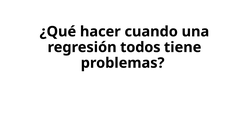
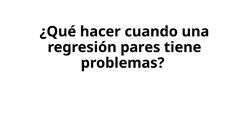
todos: todos -> pares
